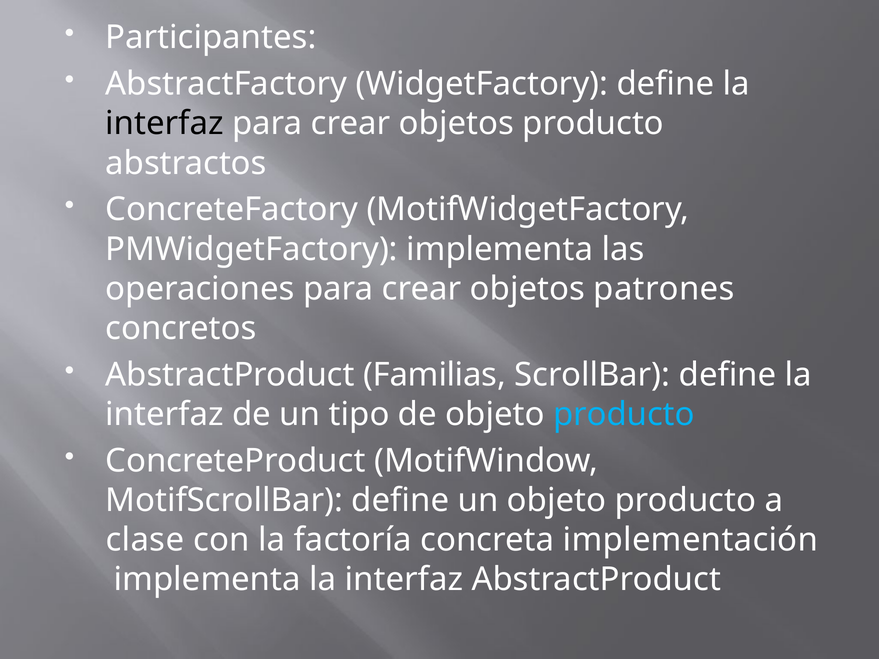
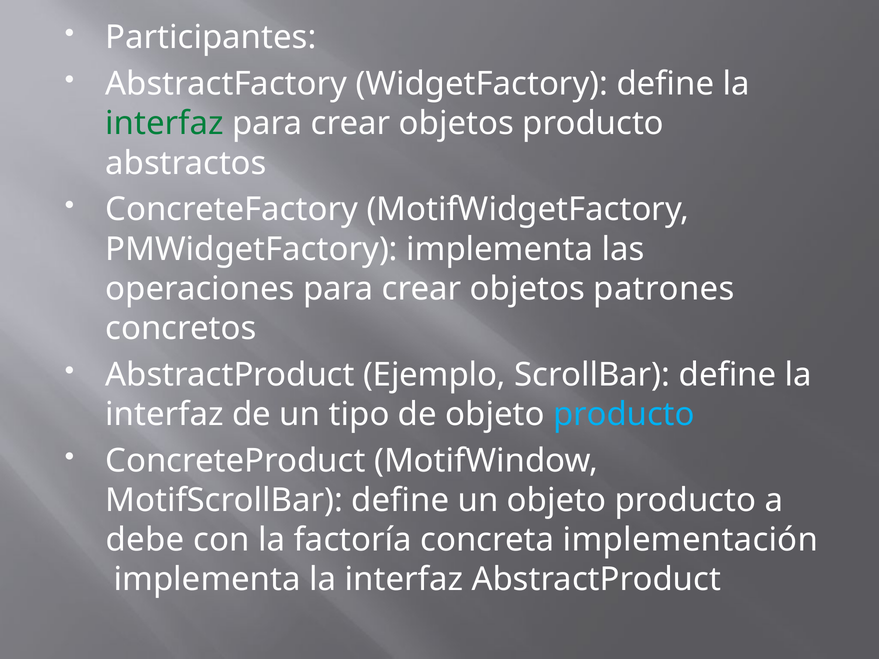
interfaz at (164, 124) colour: black -> green
Familias: Familias -> Ejemplo
clase: clase -> debe
